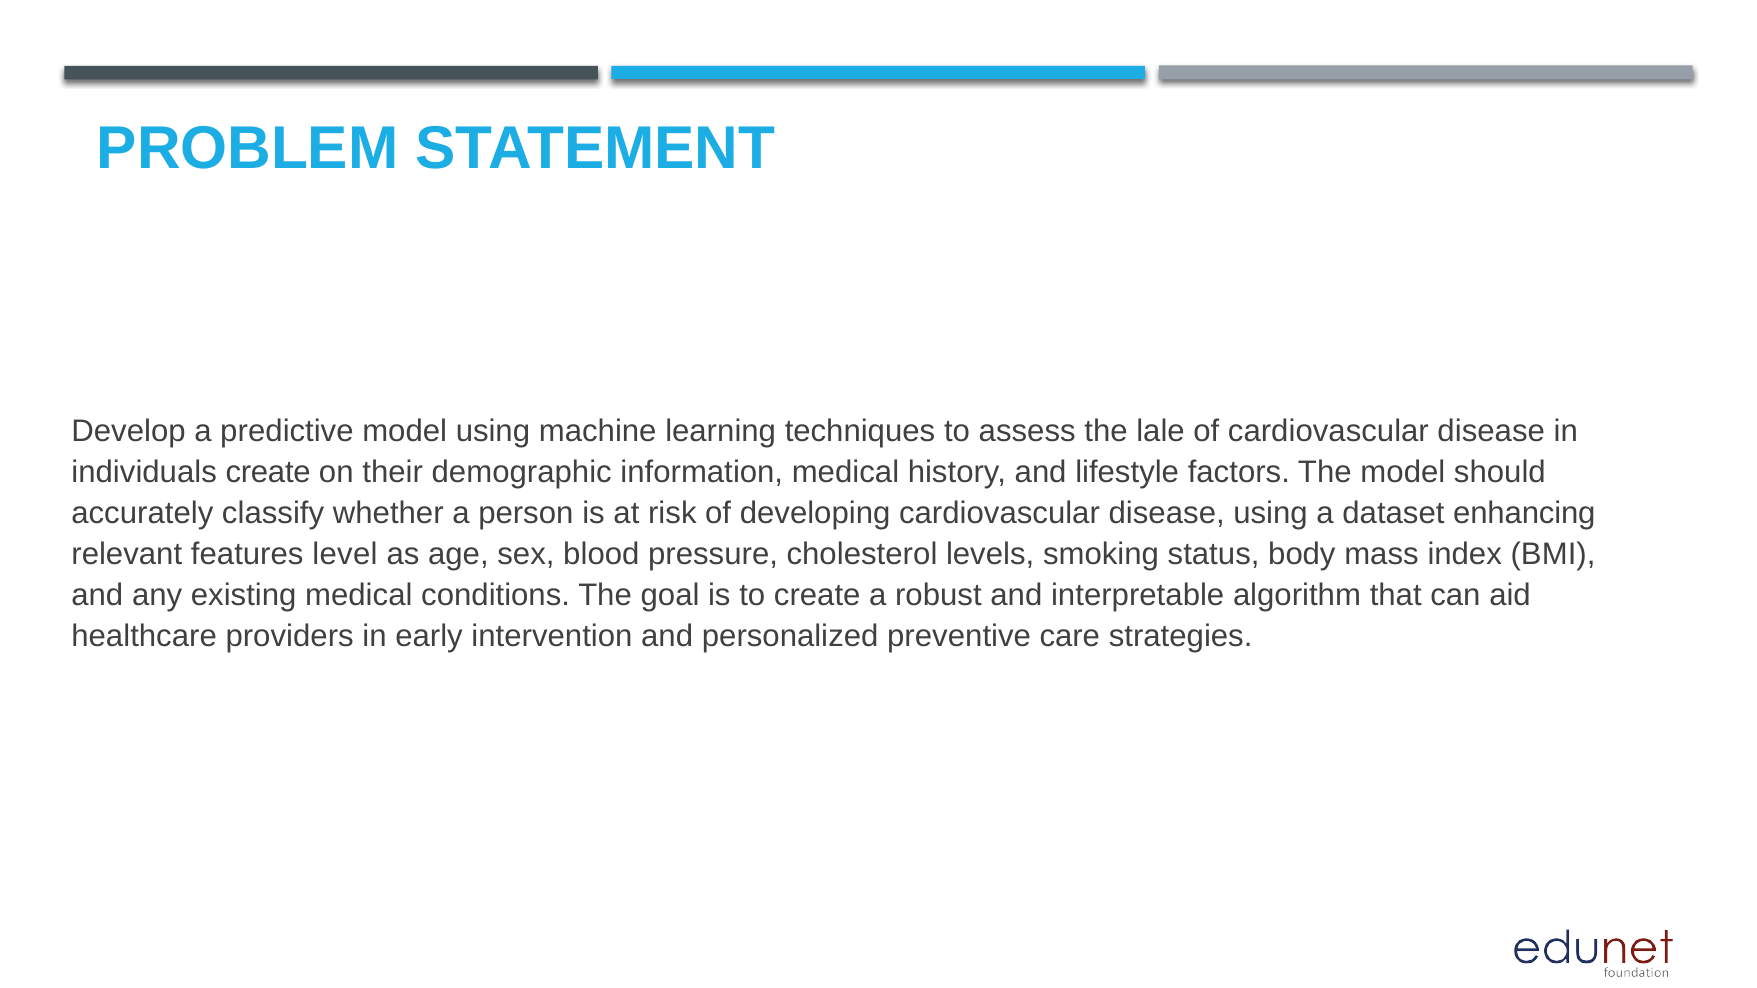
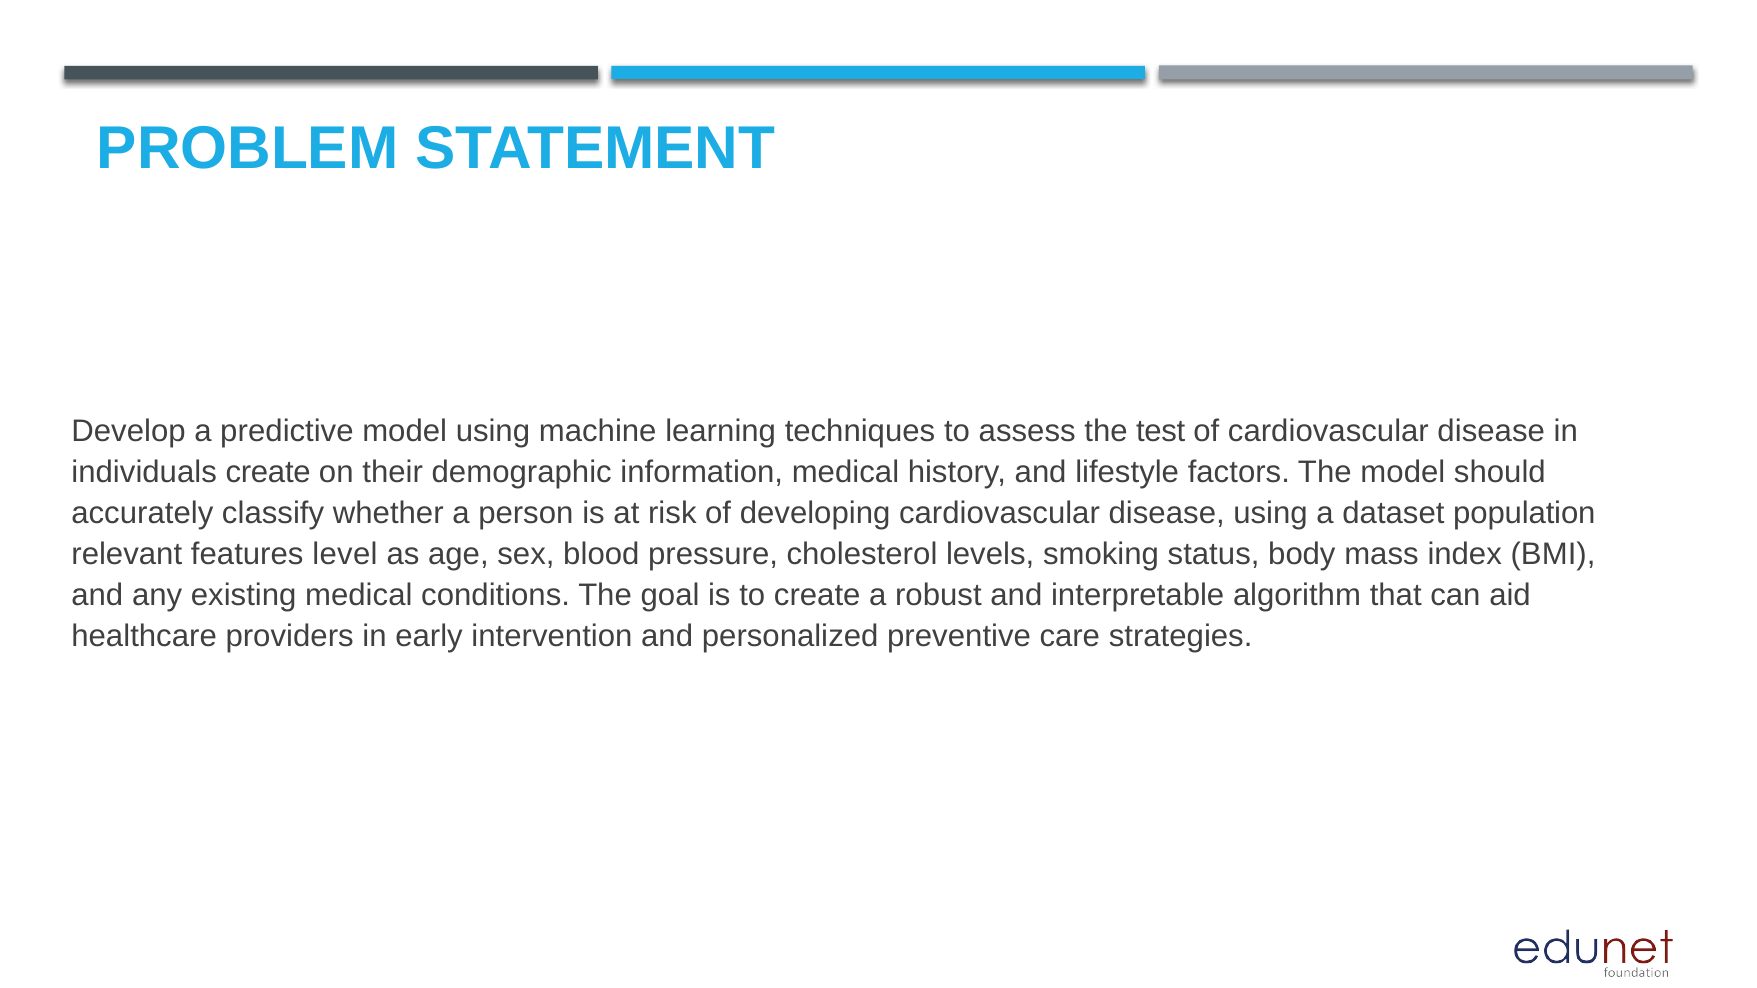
lale: lale -> test
enhancing: enhancing -> population
